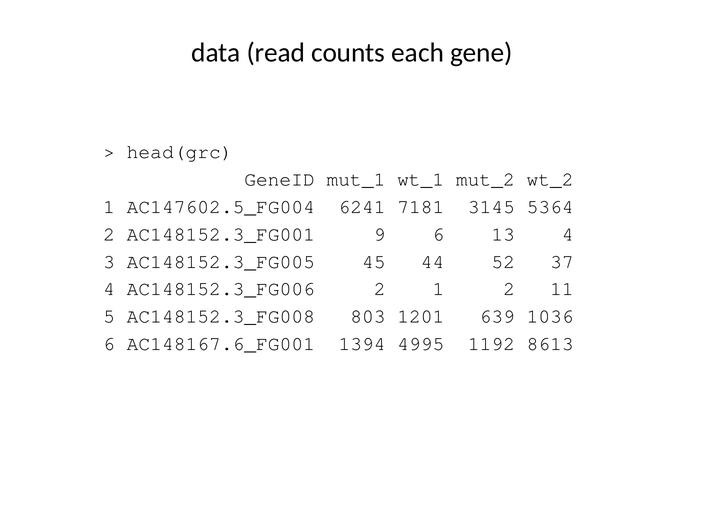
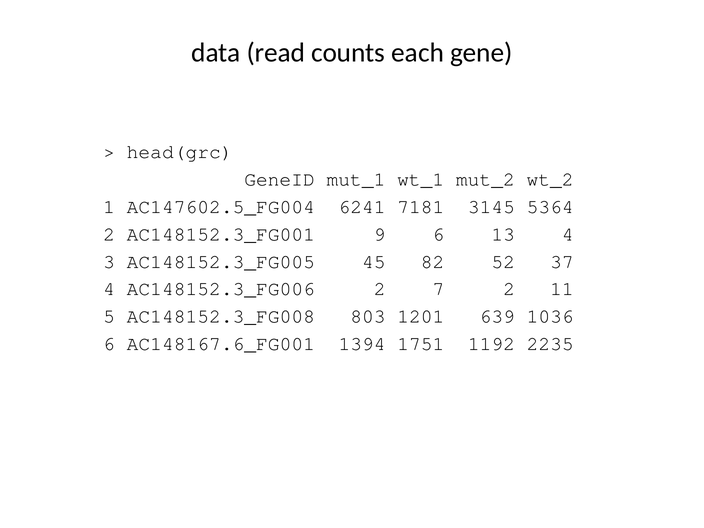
44: 44 -> 82
2 1: 1 -> 7
4995: 4995 -> 1751
8613: 8613 -> 2235
